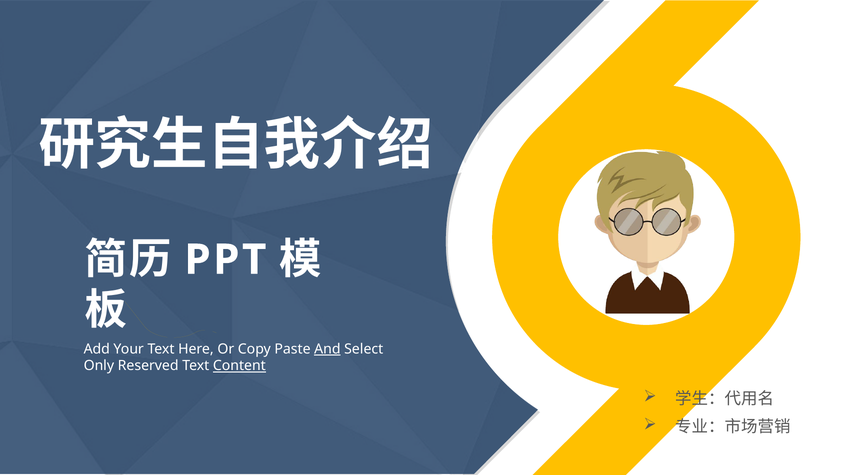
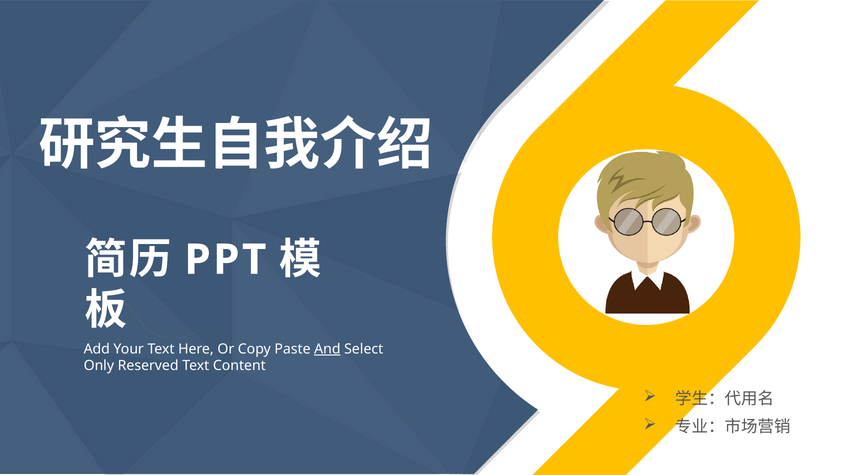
Content underline: present -> none
